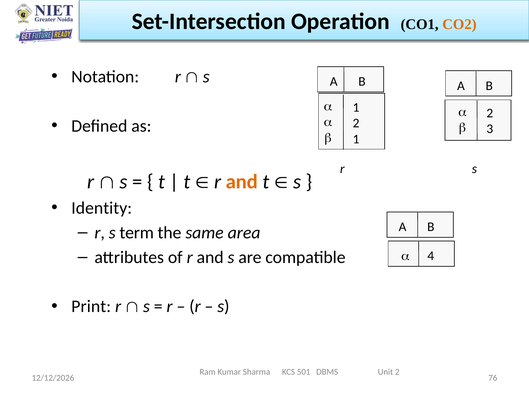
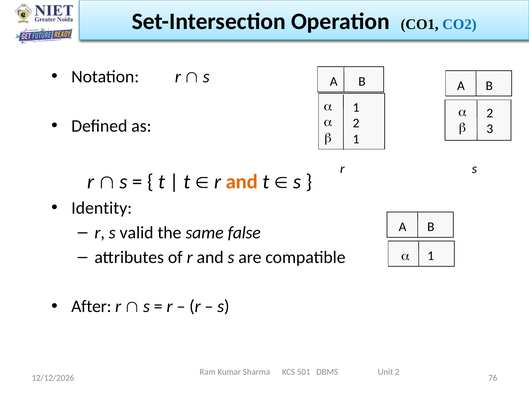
CO2 colour: orange -> blue
term: term -> valid
area: area -> false
4 at (431, 256): 4 -> 1
Print: Print -> After
